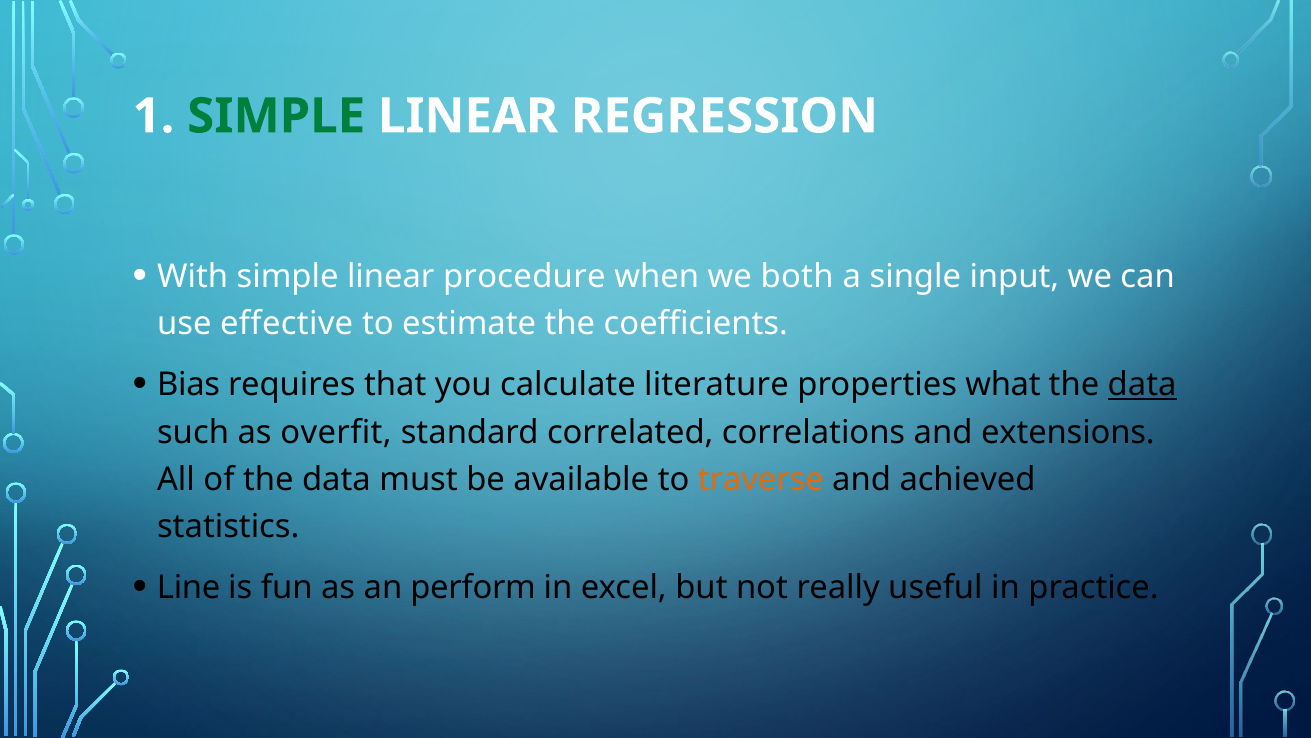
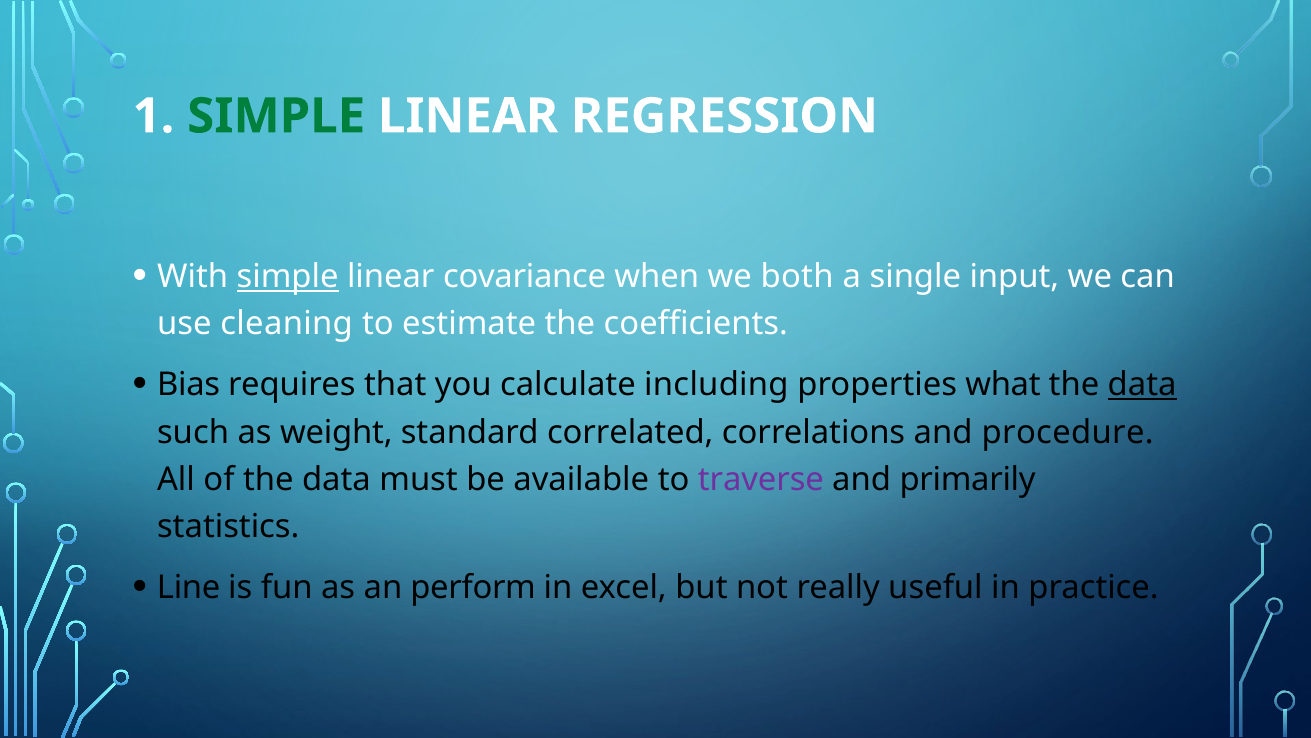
simple at (288, 277) underline: none -> present
procedure: procedure -> covariance
effective: effective -> cleaning
literature: literature -> including
overfit: overfit -> weight
extensions: extensions -> procedure
traverse colour: orange -> purple
achieved: achieved -> primarily
